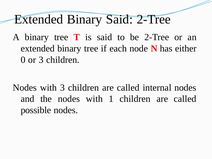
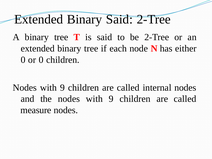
or 3: 3 -> 0
3 at (62, 88): 3 -> 9
the nodes with 1: 1 -> 9
possible: possible -> measure
